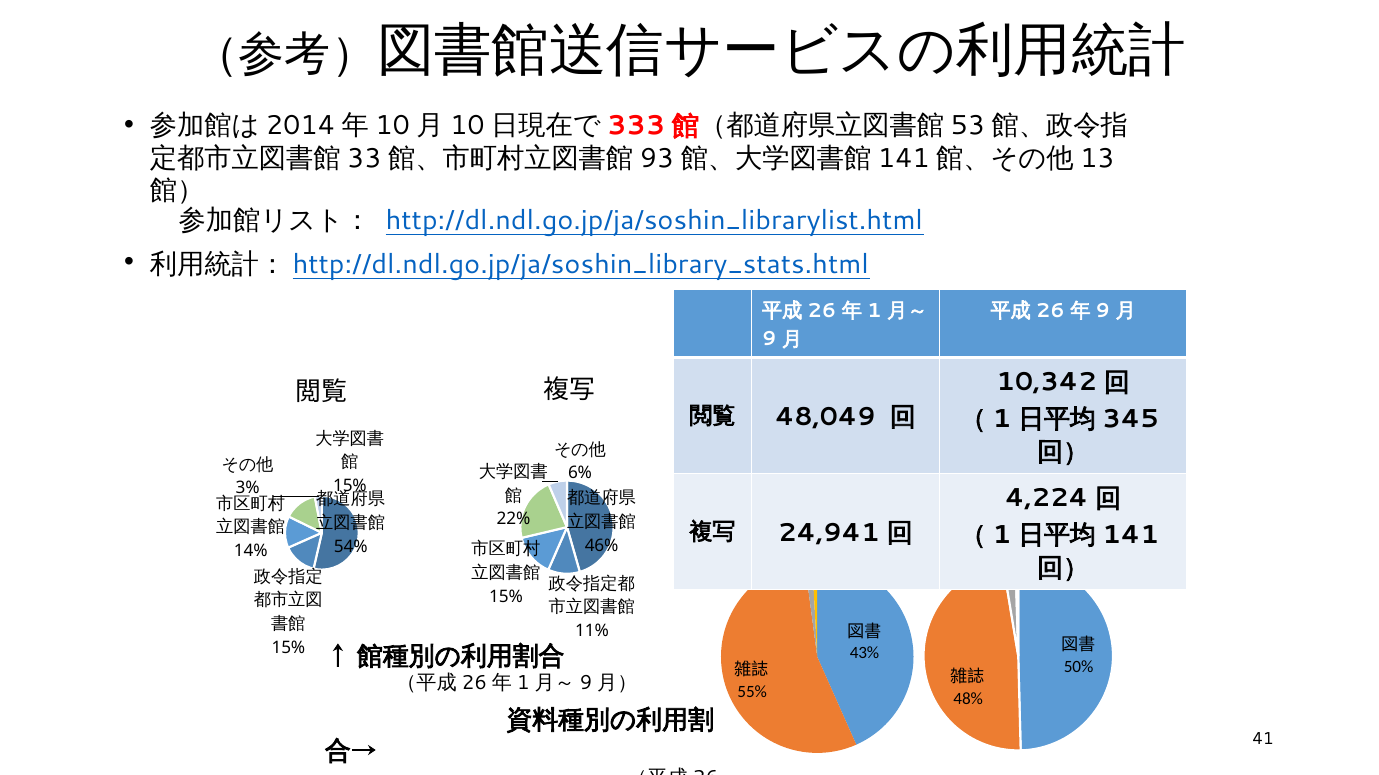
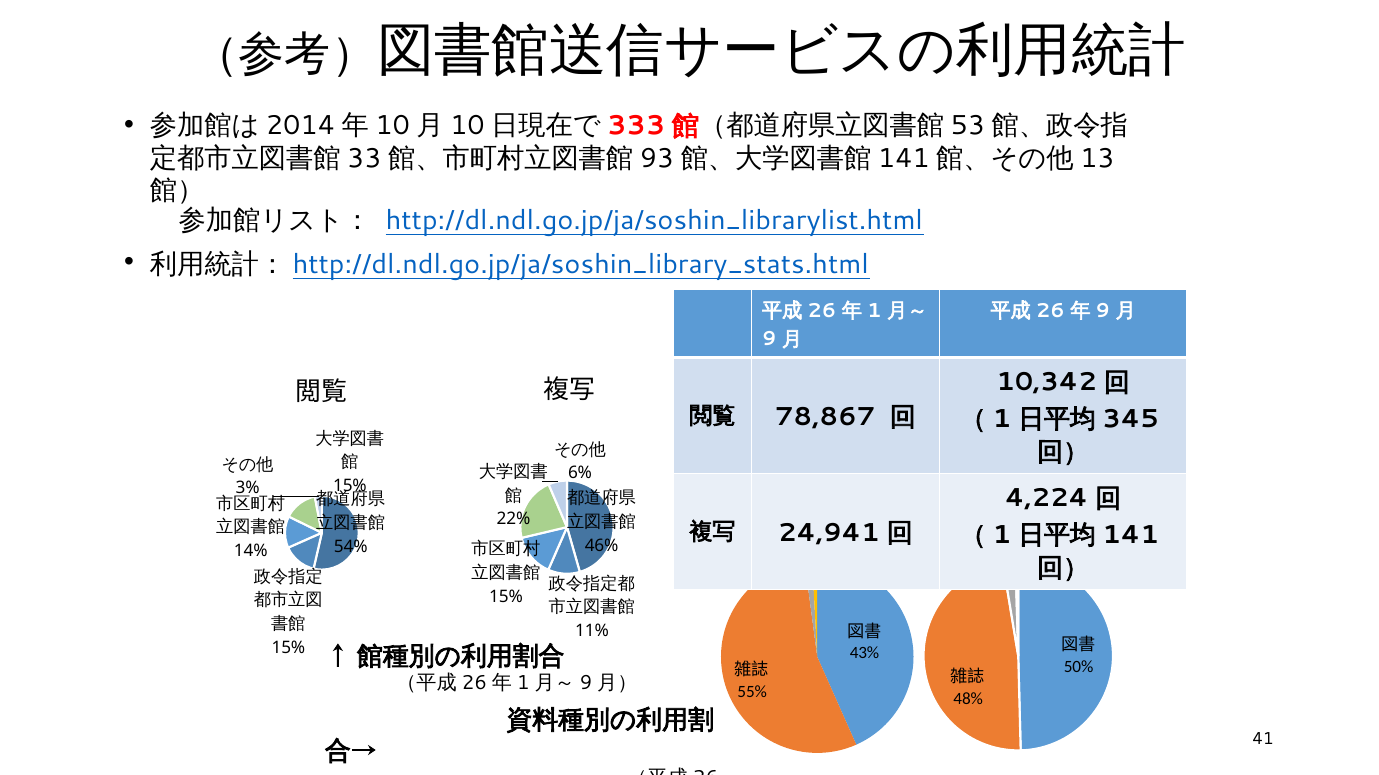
48,049: 48,049 -> 78,867
